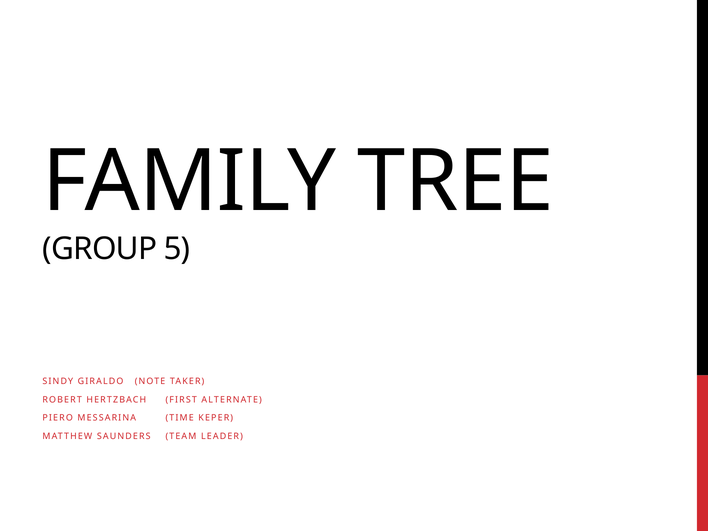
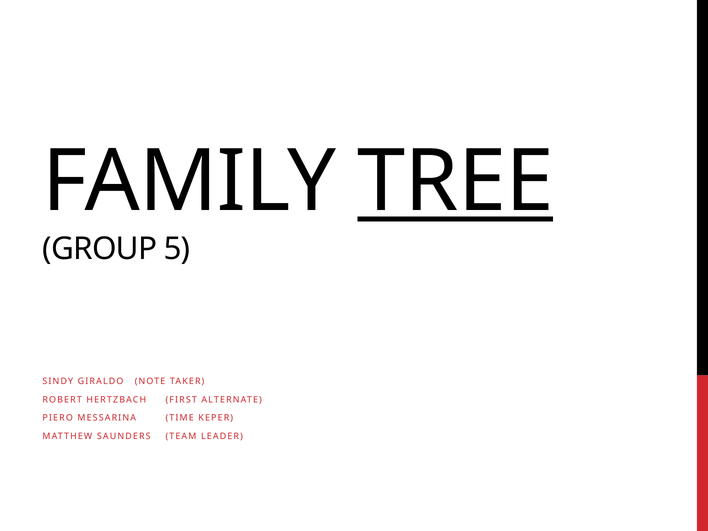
TREE underline: none -> present
